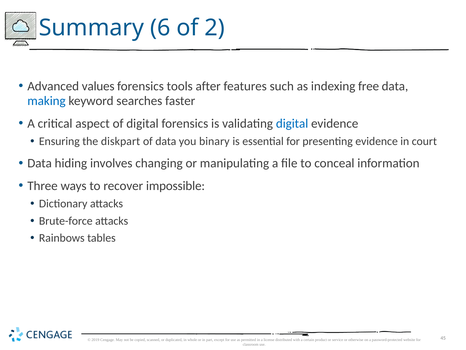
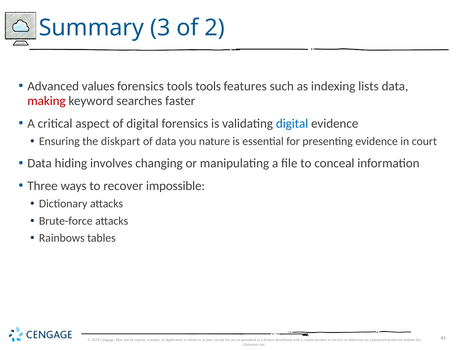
6: 6 -> 3
tools after: after -> tools
free: free -> lists
making colour: blue -> red
binary: binary -> nature
